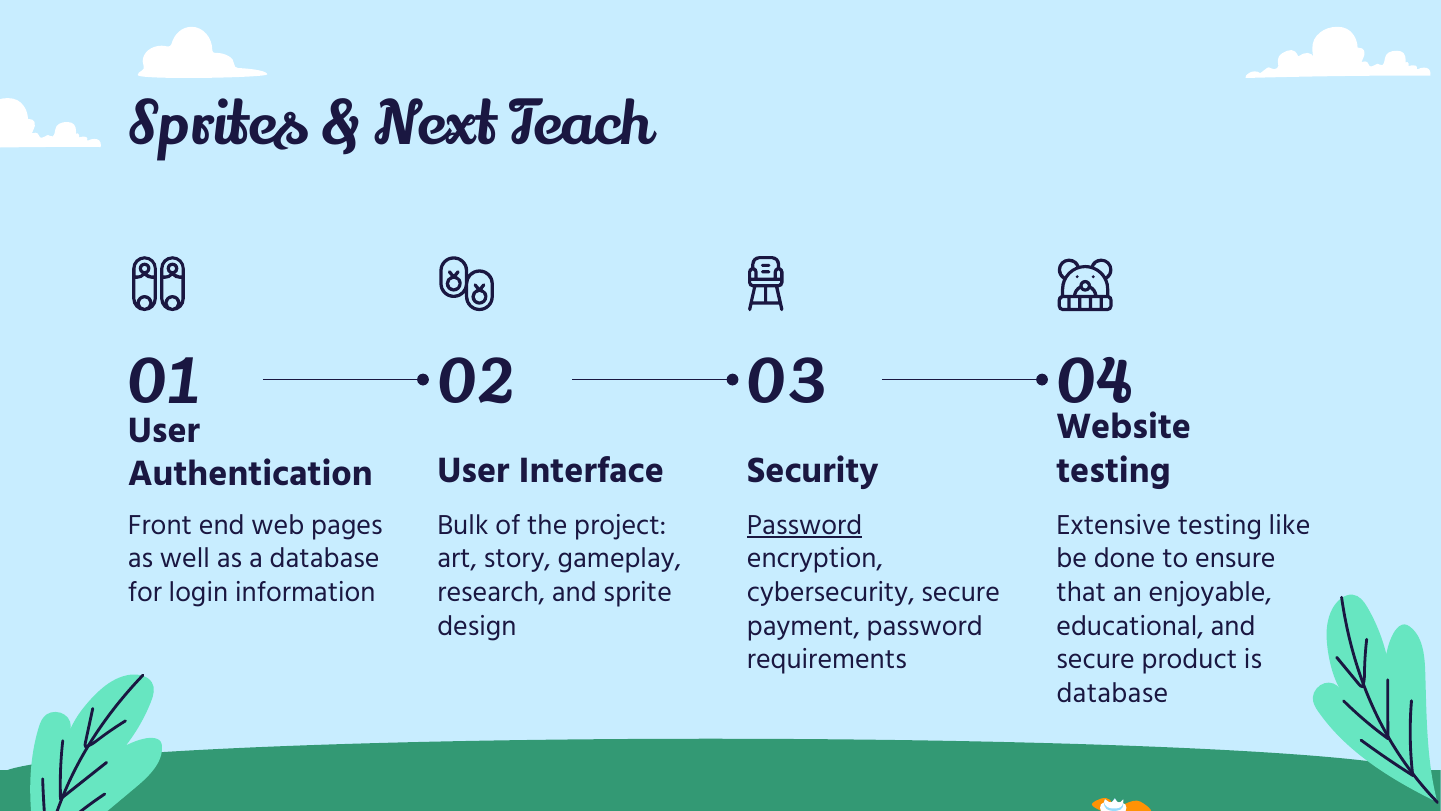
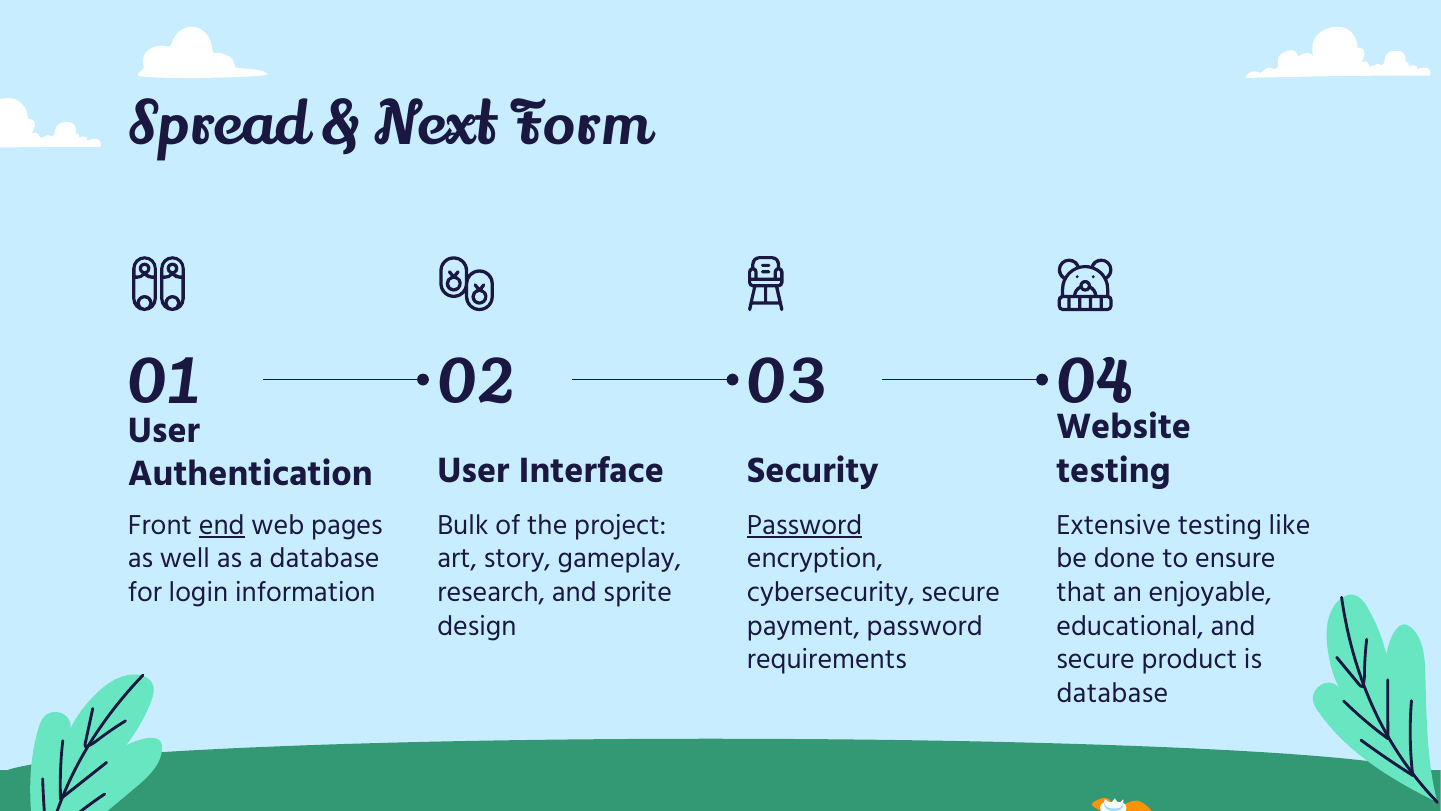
Sprites: Sprites -> Spread
Teach: Teach -> Form
end underline: none -> present
